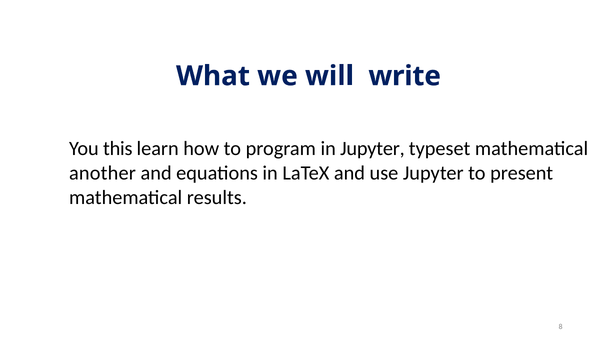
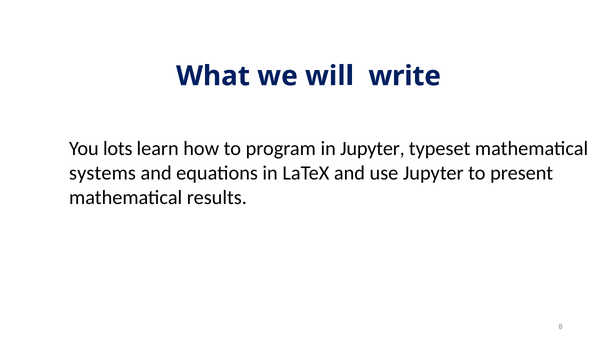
this: this -> lots
another: another -> systems
